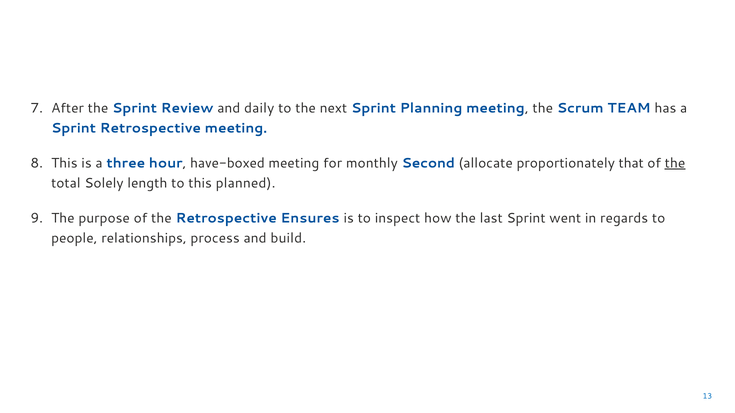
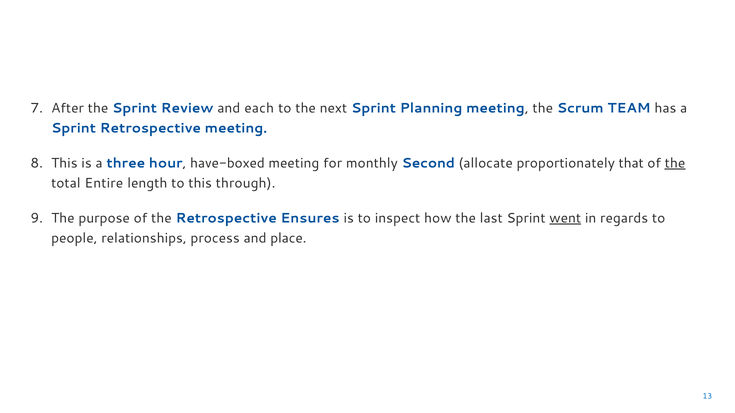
daily: daily -> each
Solely: Solely -> Entire
planned: planned -> through
went underline: none -> present
build: build -> place
